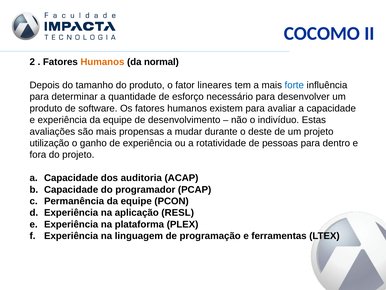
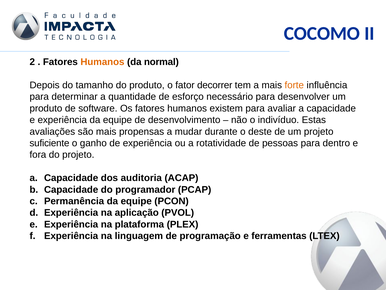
lineares: lineares -> decorrer
forte colour: blue -> orange
utilização: utilização -> suficiente
RESL: RESL -> PVOL
